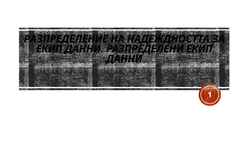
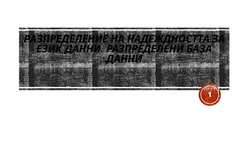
ЕКИП at (49, 49): ЕКИП -> ЕЗИК
РАЗПРЕДЕЛЕНИ ЕКИП: ЕКИП -> БАЗА
